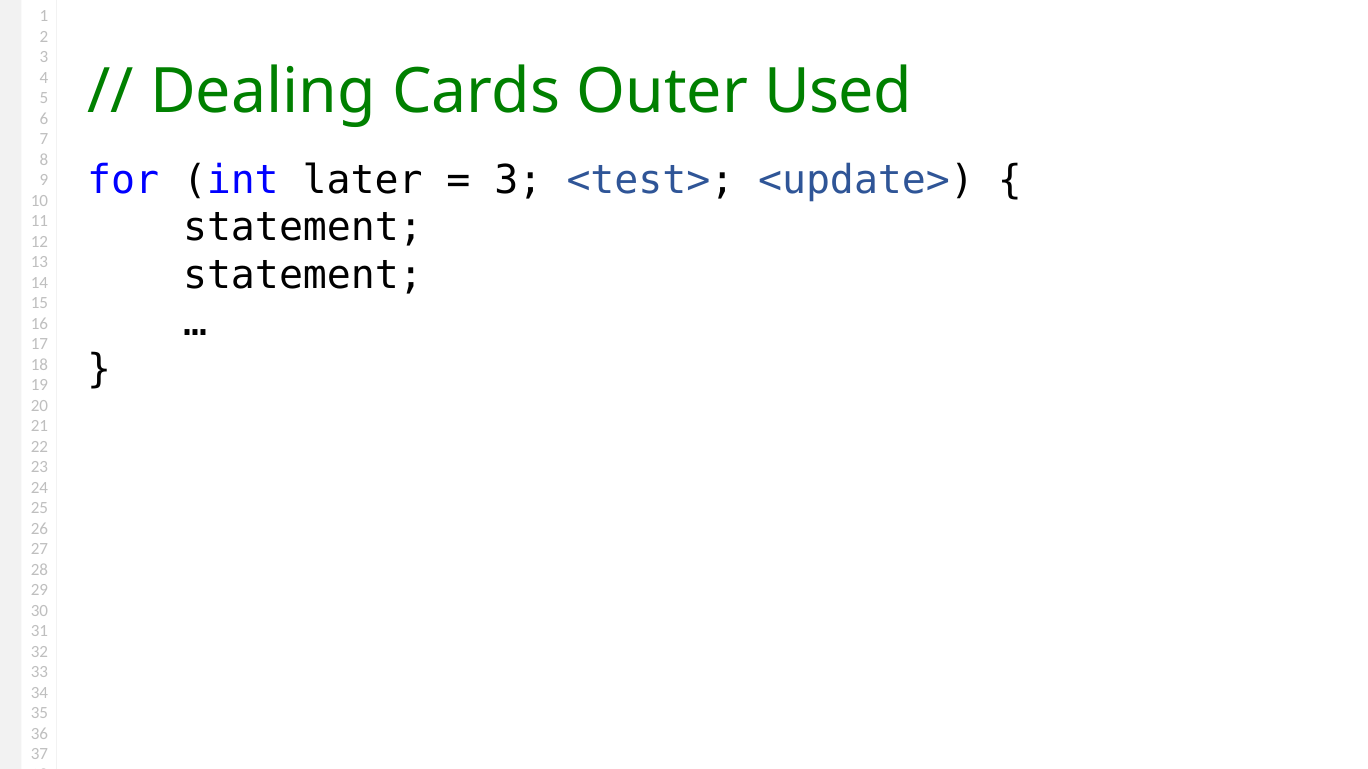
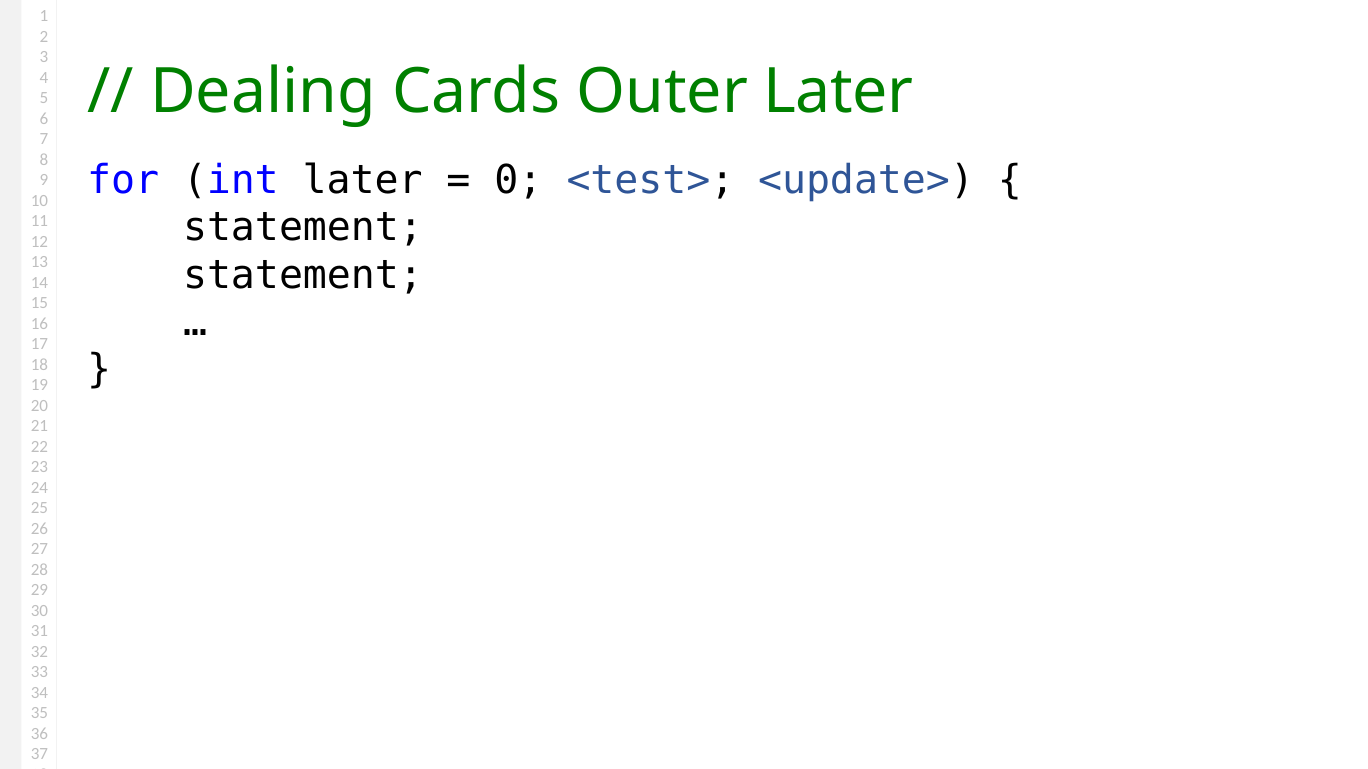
Outer Used: Used -> Later
3 at (518, 180): 3 -> 0
